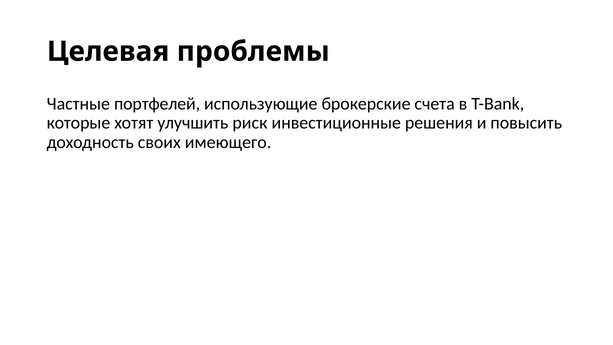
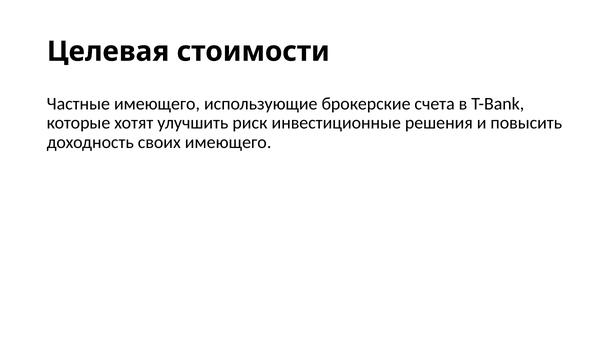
проблемы: проблемы -> стоимости
Частные портфелей: портфелей -> имеющего
